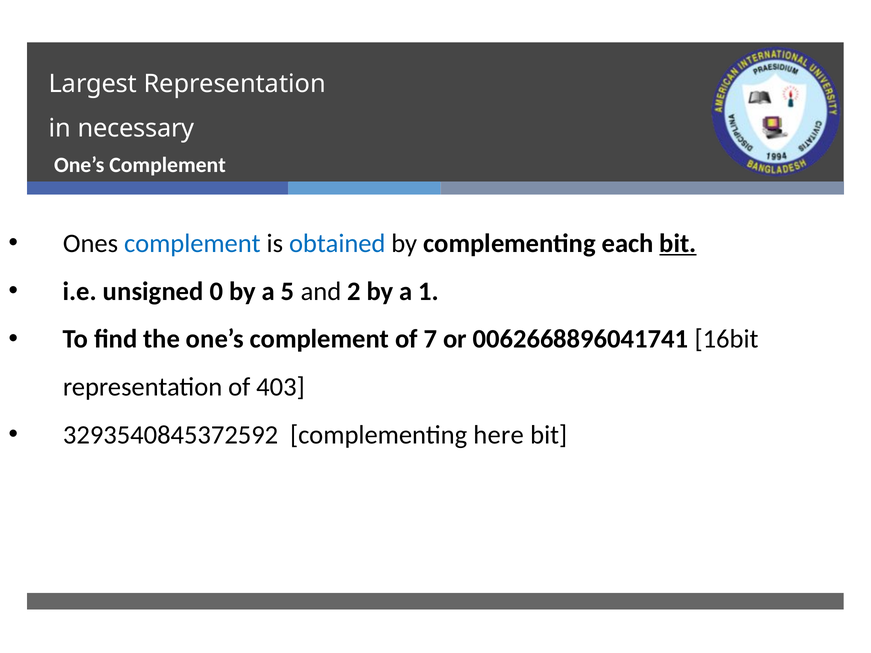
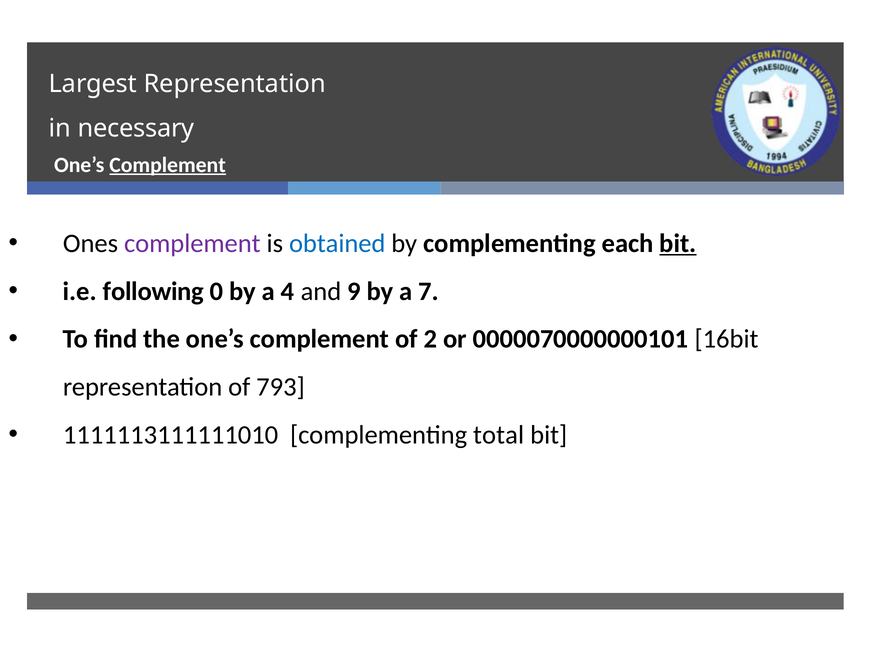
Complement at (168, 165) underline: none -> present
complement at (192, 244) colour: blue -> purple
unsigned: unsigned -> following
5: 5 -> 4
2: 2 -> 9
1: 1 -> 7
7: 7 -> 2
0062668896041741: 0062668896041741 -> 0000070000000101
403: 403 -> 793
3293540845372592: 3293540845372592 -> 1111113111111010
here: here -> total
